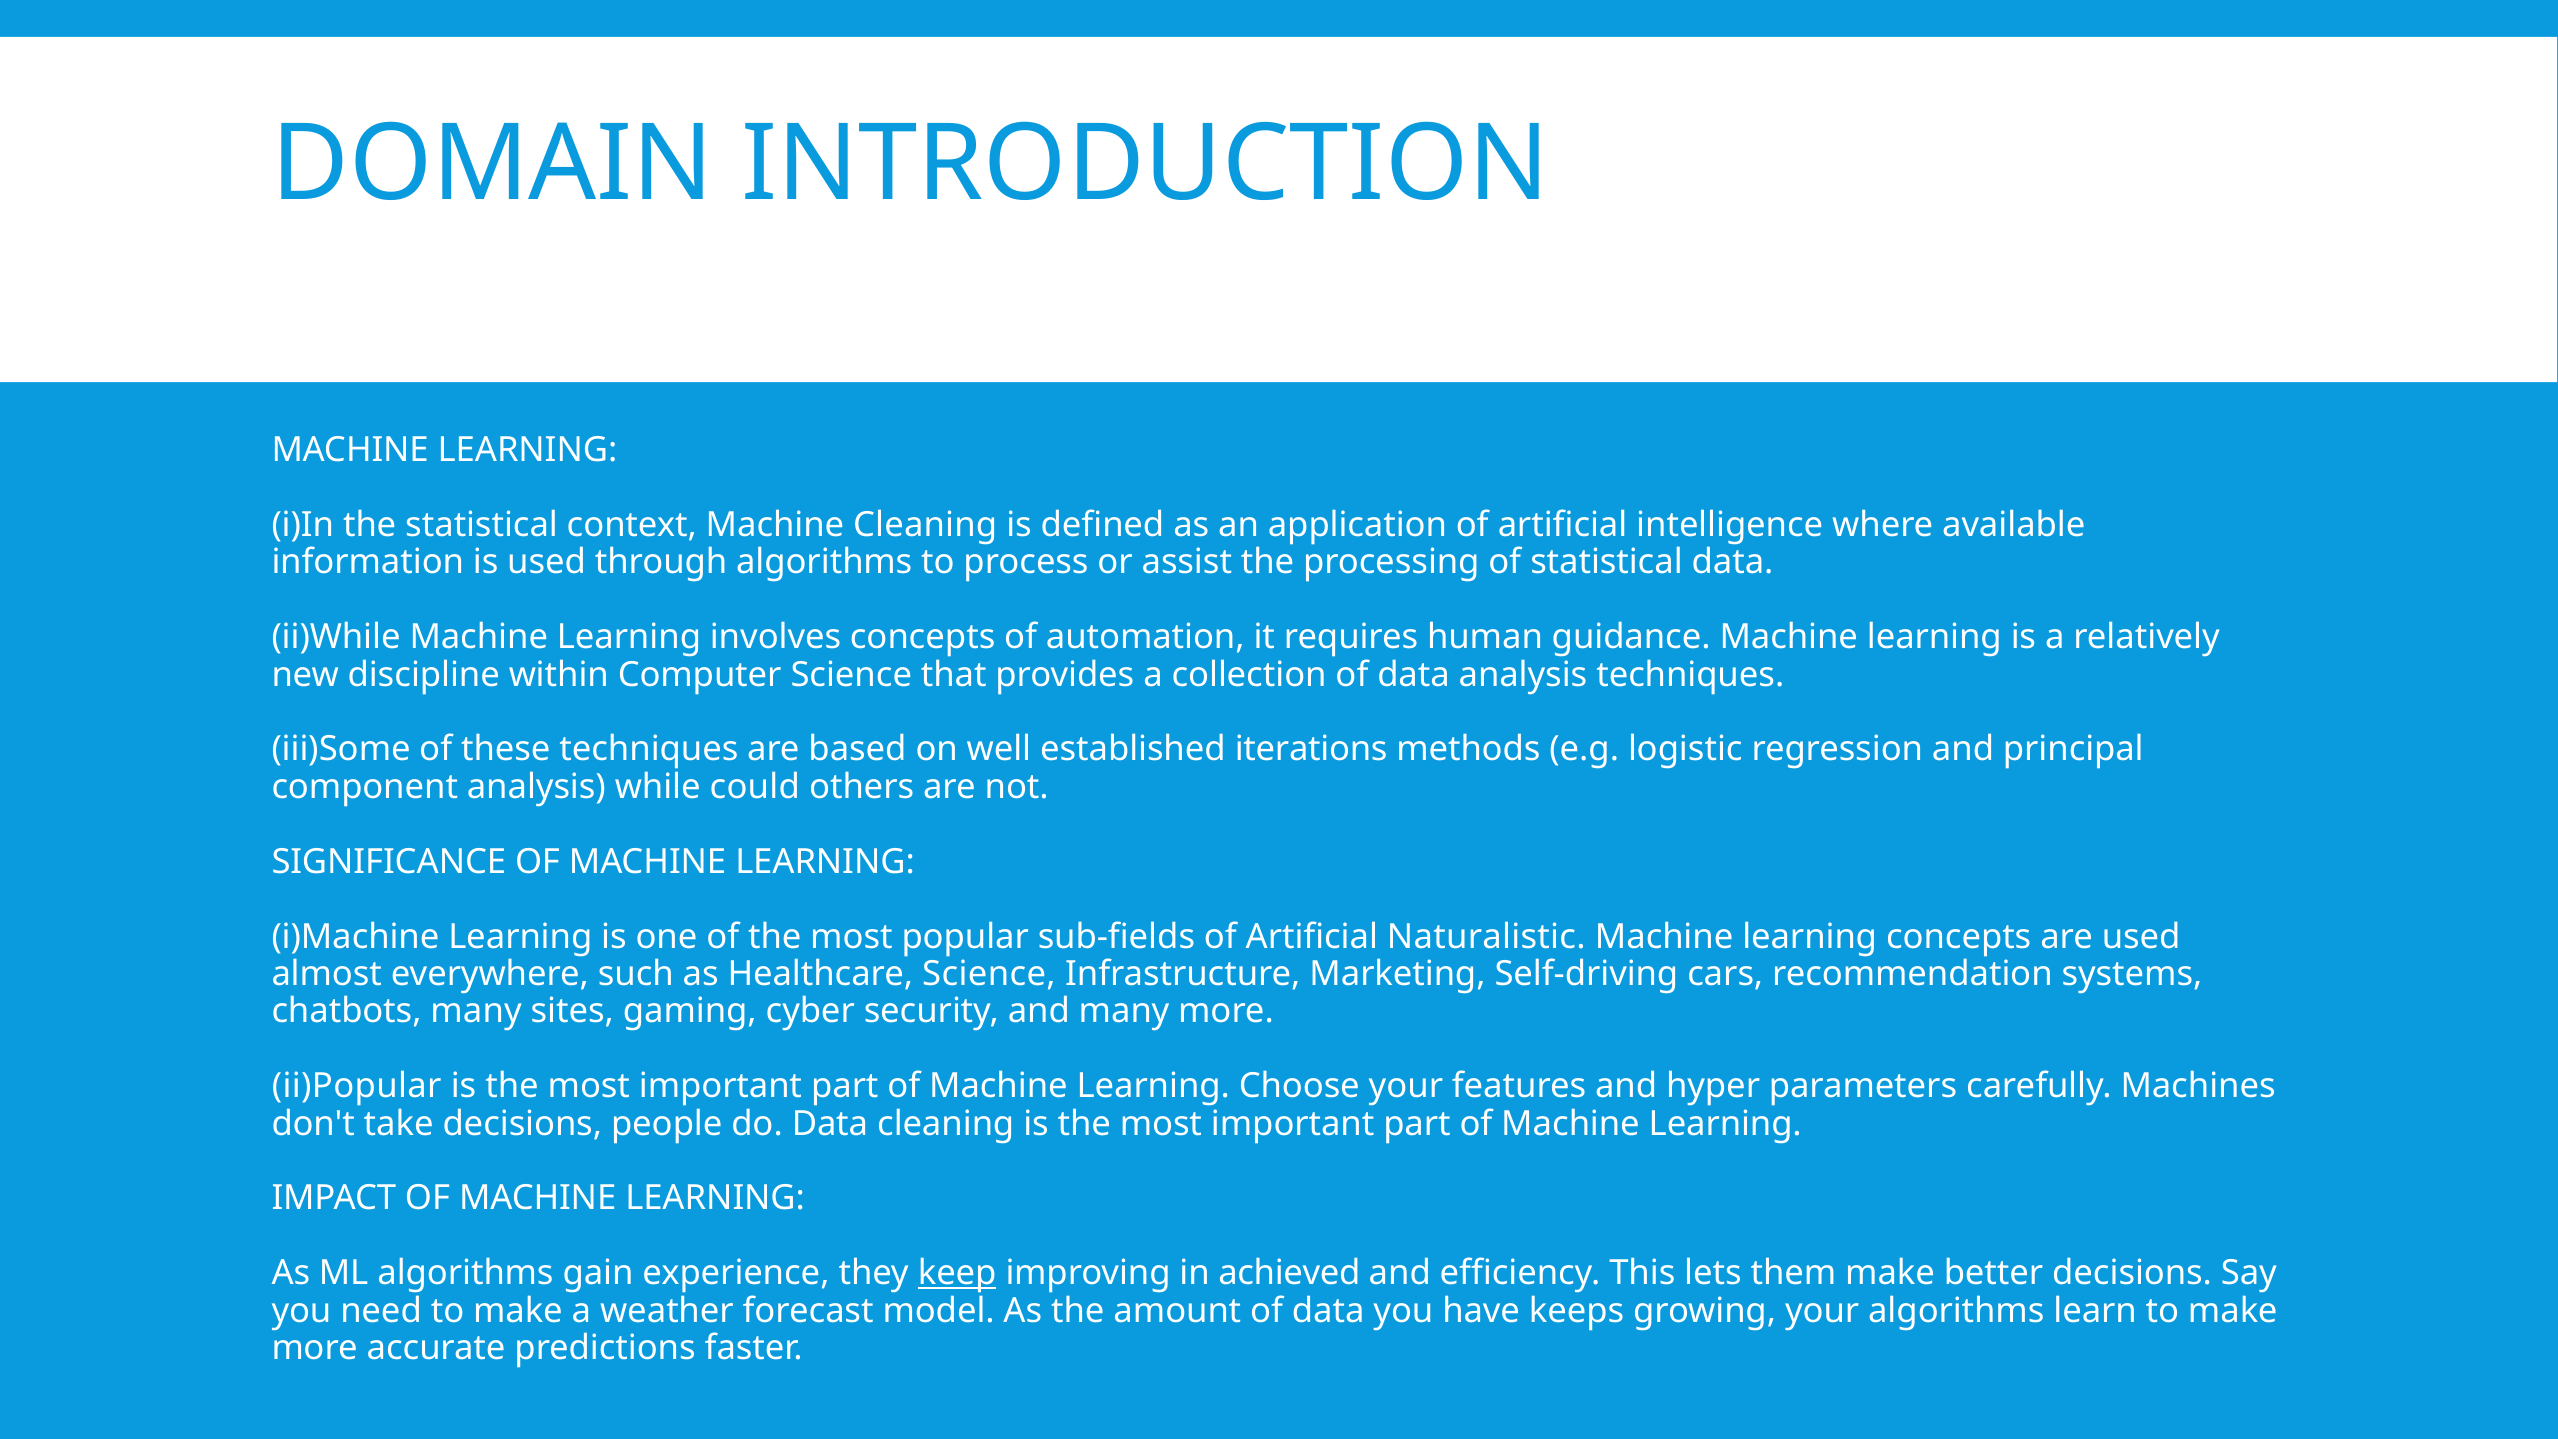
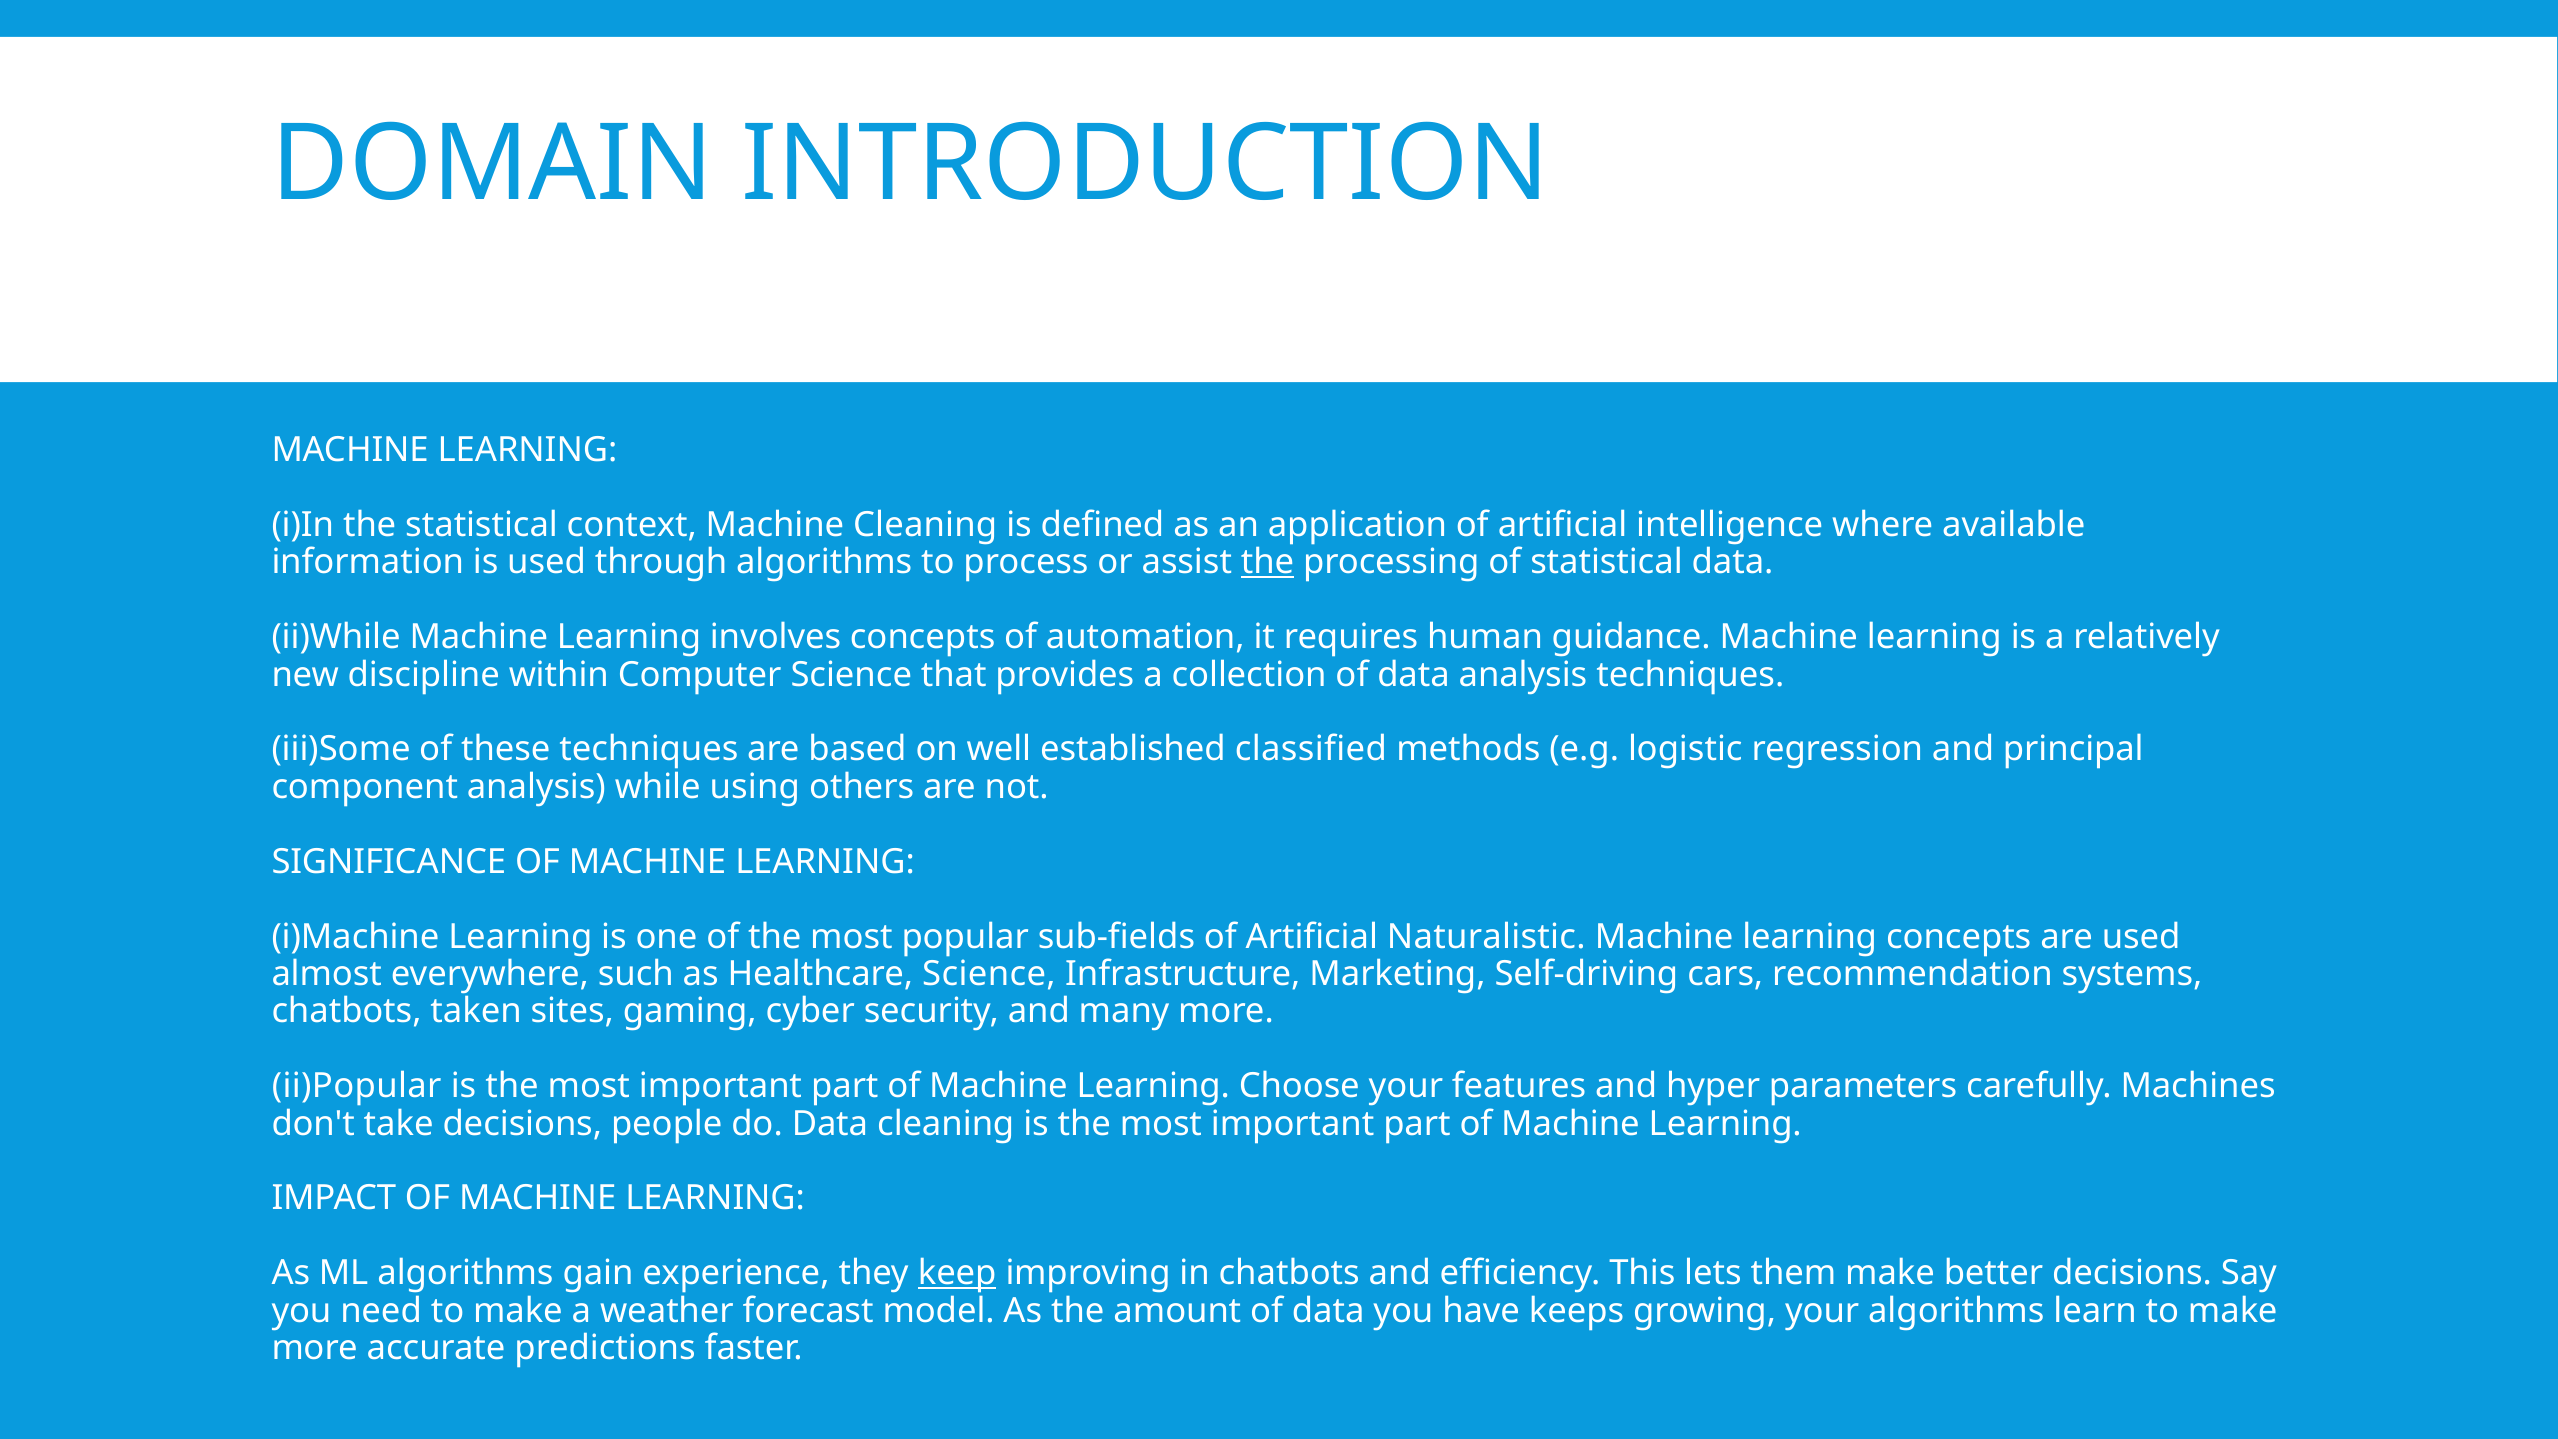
the at (1268, 562) underline: none -> present
iterations: iterations -> classified
could: could -> using
chatbots many: many -> taken
in achieved: achieved -> chatbots
